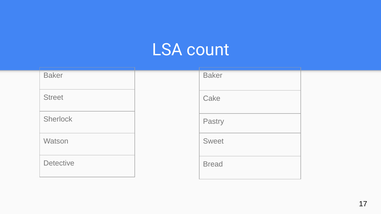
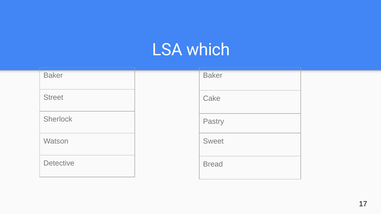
count: count -> which
